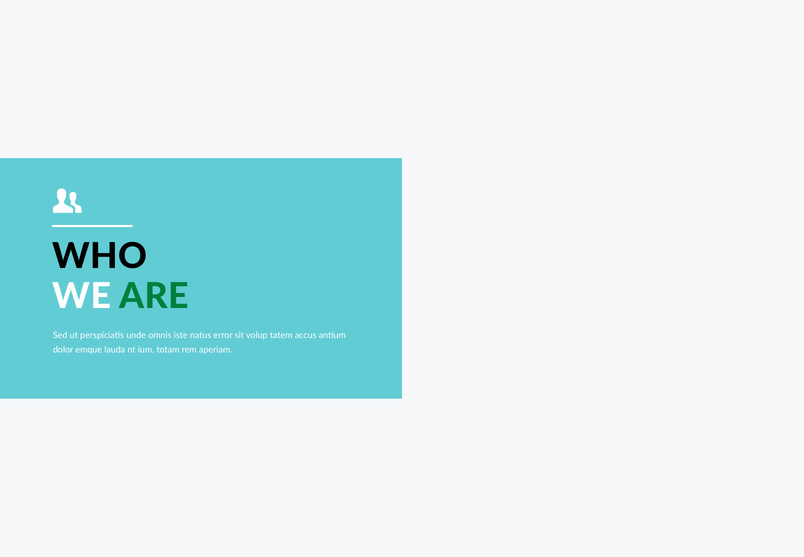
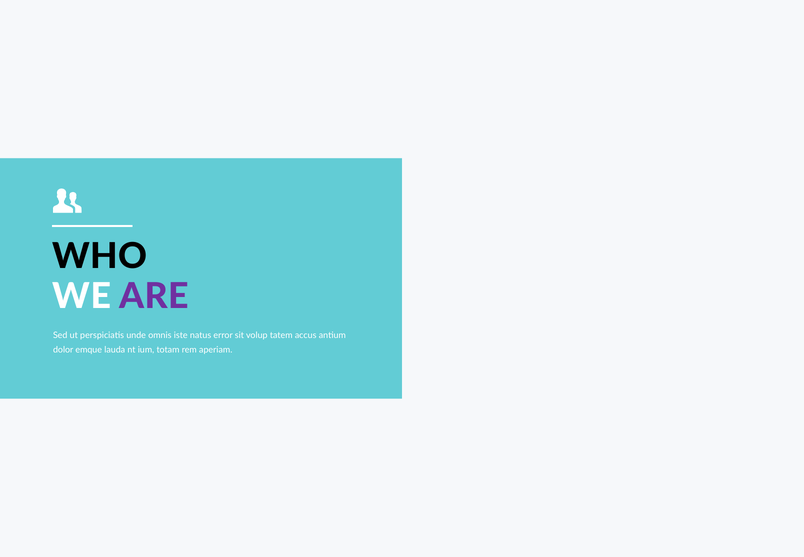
ARE colour: green -> purple
